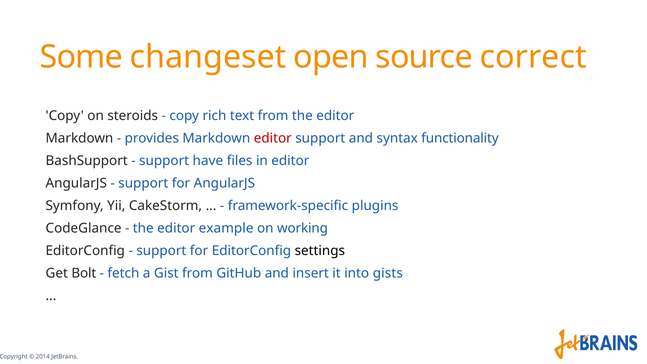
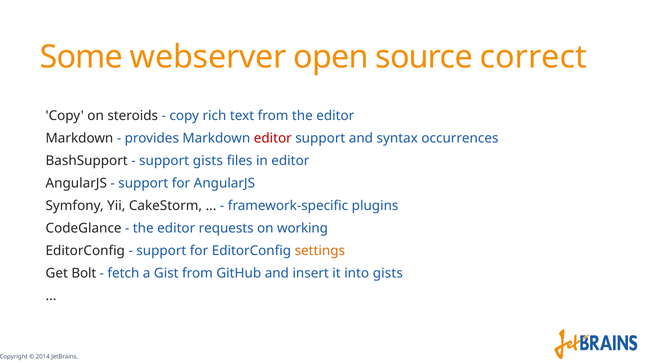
changeset: changeset -> webserver
functionality: functionality -> occurrences
support have: have -> gists
example: example -> requests
settings colour: black -> orange
